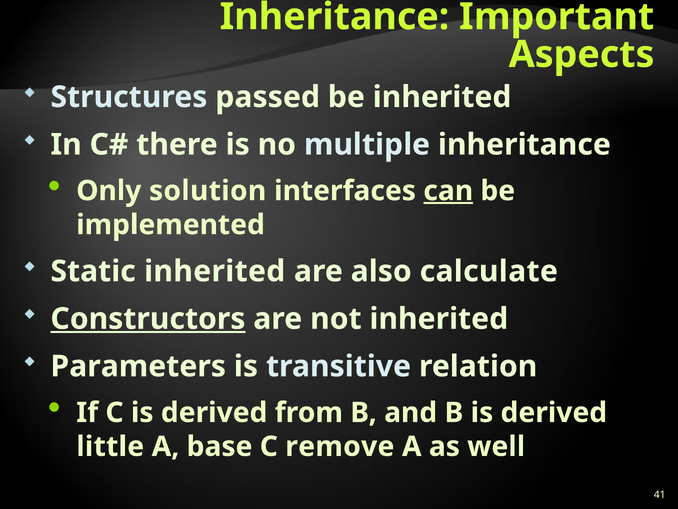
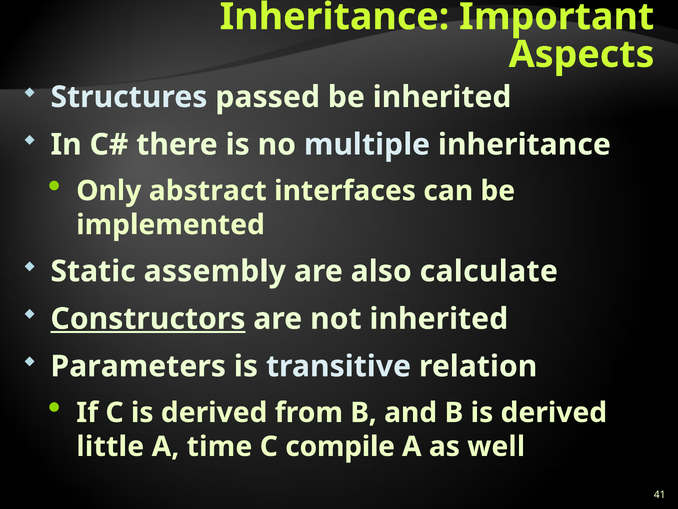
solution: solution -> abstract
can underline: present -> none
Static inherited: inherited -> assembly
base: base -> time
remove: remove -> compile
